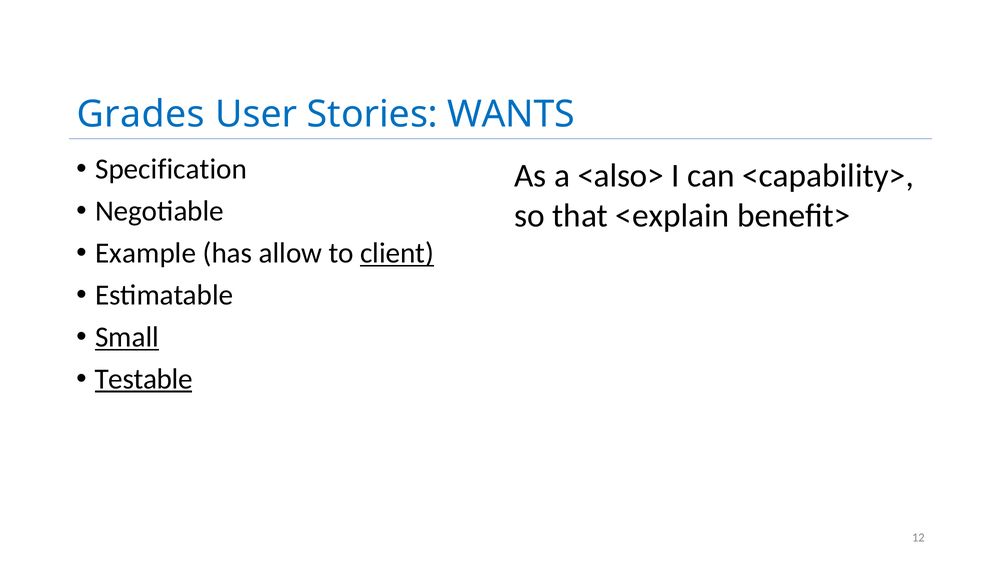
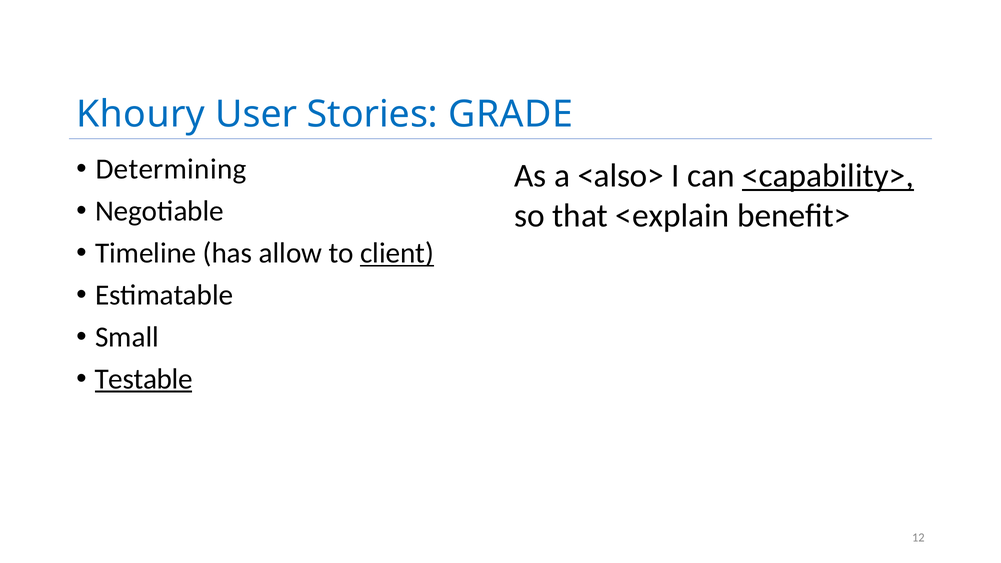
Grades: Grades -> Khoury
WANTS: WANTS -> GRADE
Specification: Specification -> Determining
<capability> underline: none -> present
Example: Example -> Timeline
Small underline: present -> none
